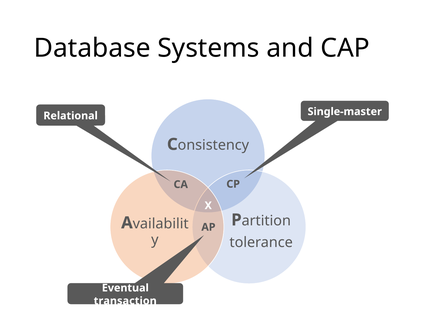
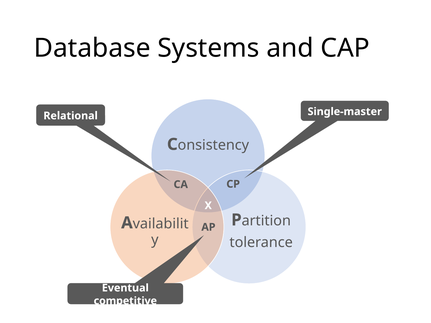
transaction: transaction -> competitive
